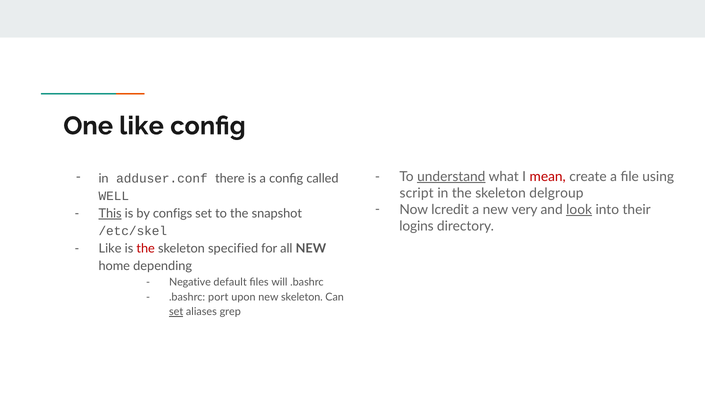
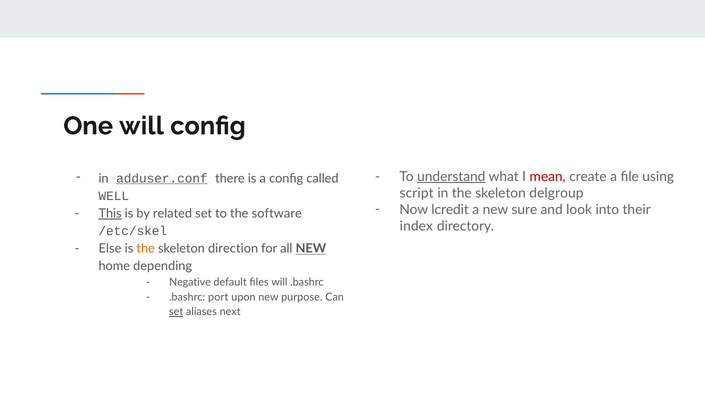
One like: like -> will
adduser.conf underline: none -> present
very: very -> sure
look underline: present -> none
configs: configs -> related
snapshot: snapshot -> software
logins: logins -> index
Like at (110, 248): Like -> Else
the at (146, 248) colour: red -> orange
specified: specified -> direction
NEW at (311, 248) underline: none -> present
new skeleton: skeleton -> purpose
grep: grep -> next
